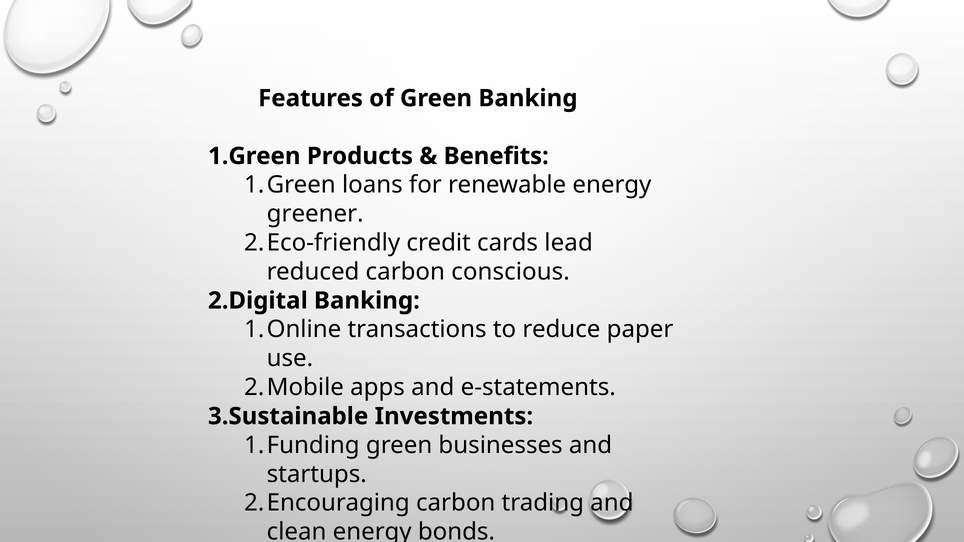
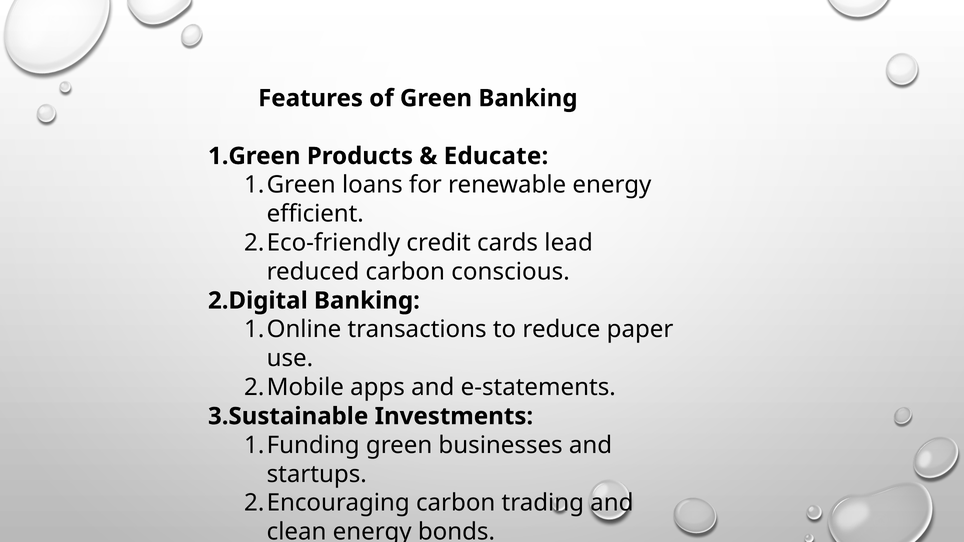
Benefits: Benefits -> Educate
greener: greener -> efficient
